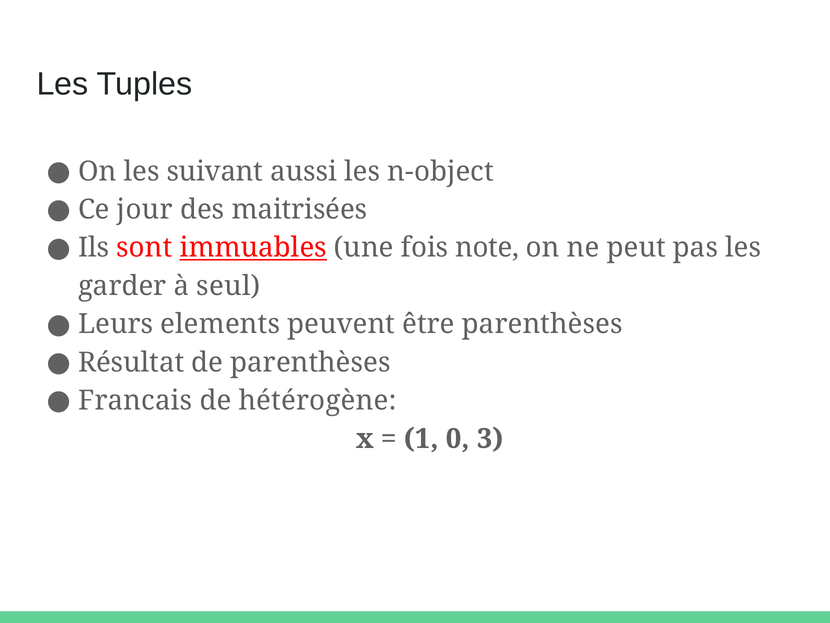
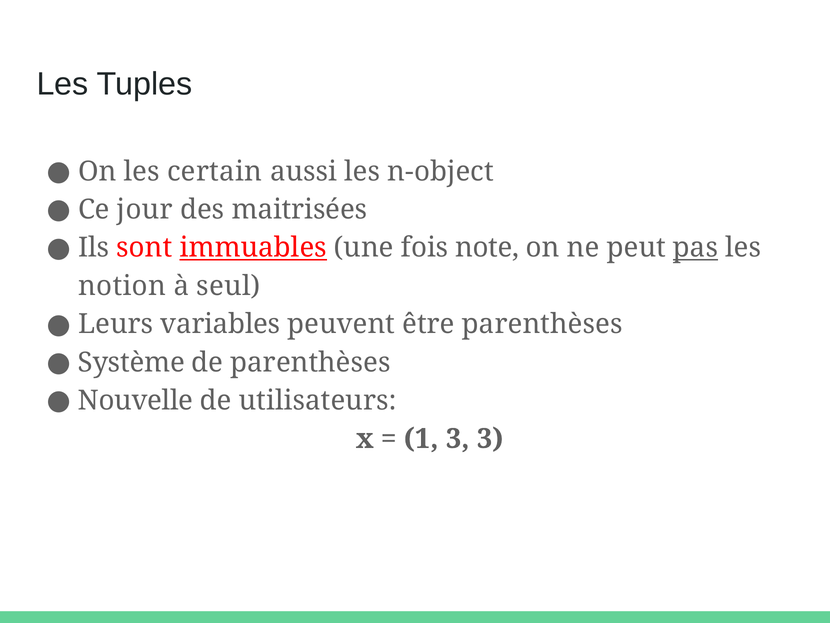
suivant: suivant -> certain
pas underline: none -> present
garder: garder -> notion
elements: elements -> variables
Résultat: Résultat -> Système
Francais: Francais -> Nouvelle
hétérogène: hétérogène -> utilisateurs
1 0: 0 -> 3
